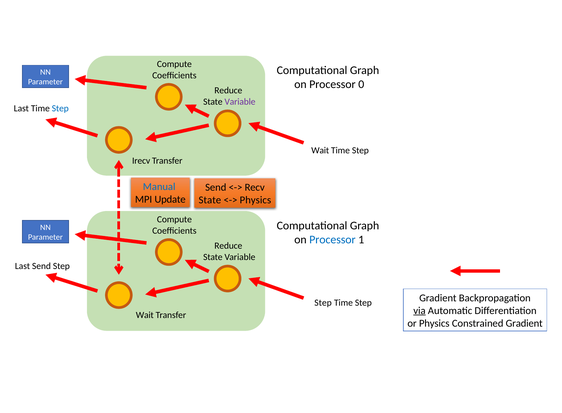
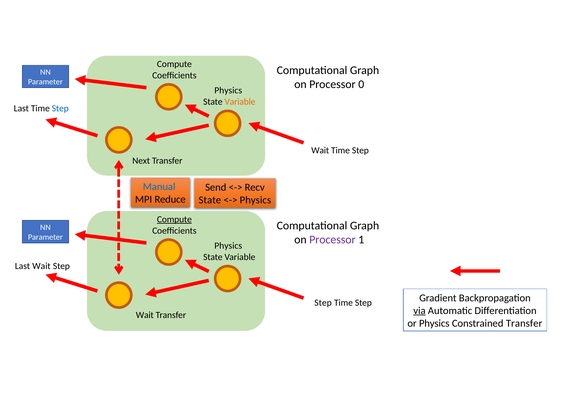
Reduce at (228, 90): Reduce -> Physics
Variable at (240, 102) colour: purple -> orange
Irecv: Irecv -> Next
Update: Update -> Reduce
Compute at (174, 219) underline: none -> present
Processor at (332, 240) colour: blue -> purple
Reduce at (228, 246): Reduce -> Physics
Last Send: Send -> Wait
Constrained Gradient: Gradient -> Transfer
